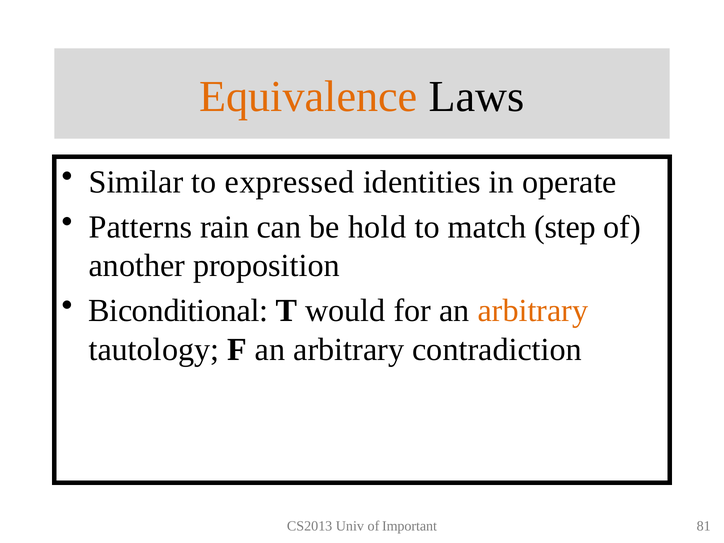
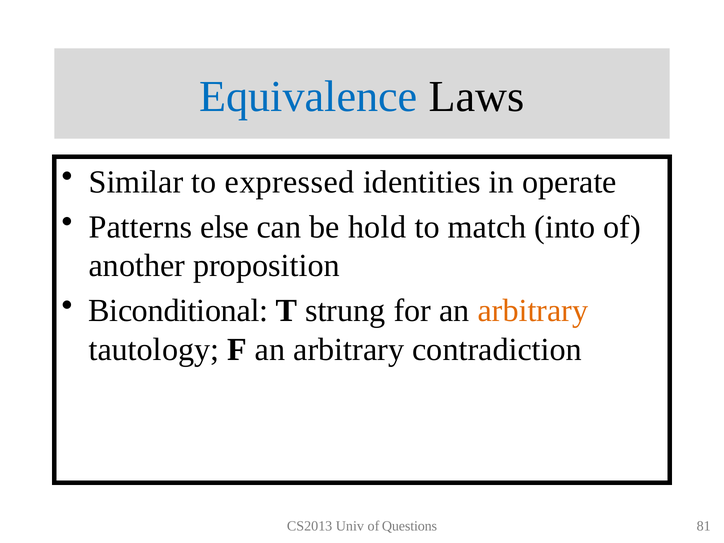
Equivalence colour: orange -> blue
rain: rain -> else
step: step -> into
would: would -> strung
Important: Important -> Questions
